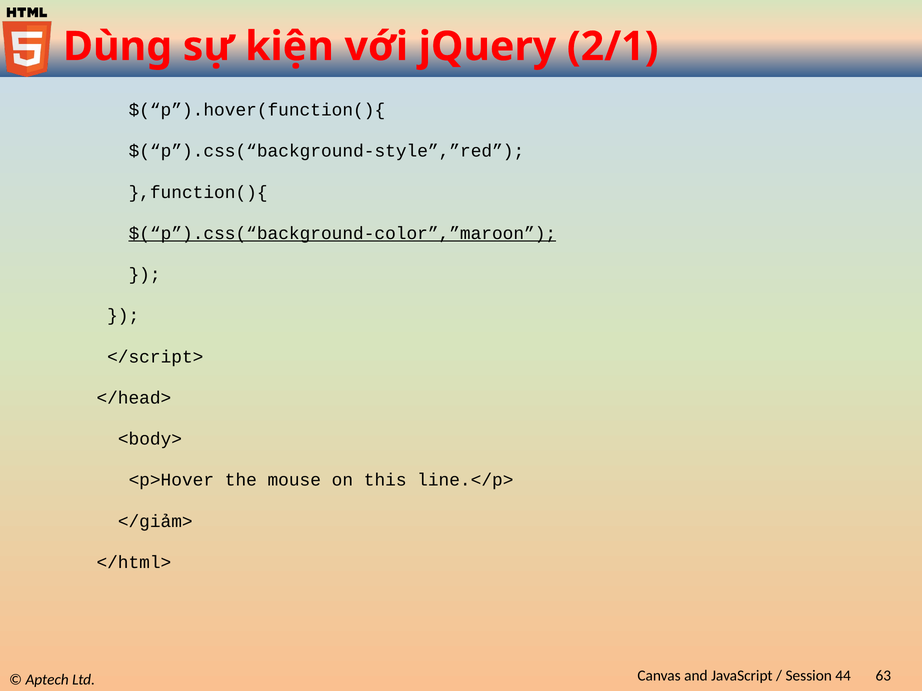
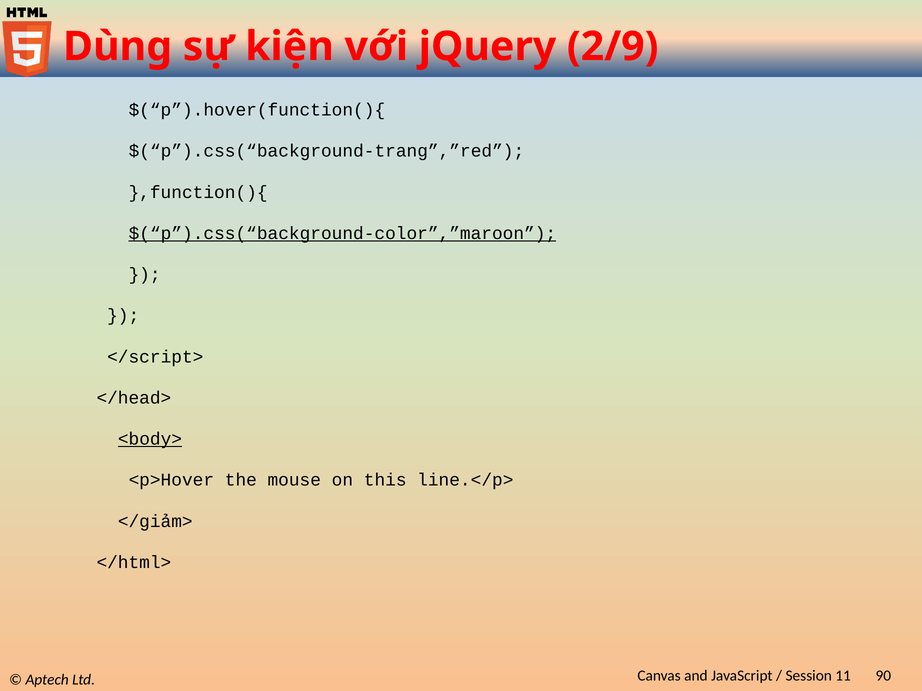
2/1: 2/1 -> 2/9
$(“p”).css(“background-style”,”red: $(“p”).css(“background-style”,”red -> $(“p”).css(“background-trang”,”red
<body> underline: none -> present
44: 44 -> 11
63: 63 -> 90
